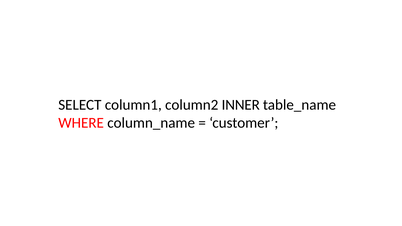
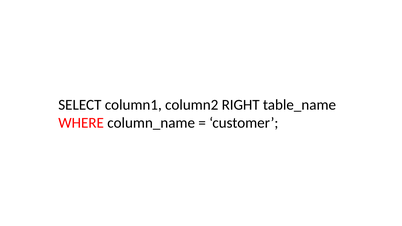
INNER: INNER -> RIGHT
